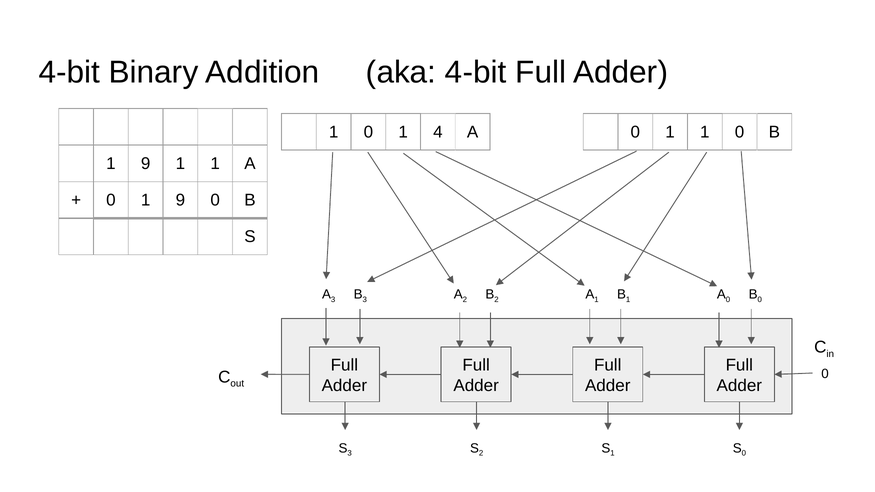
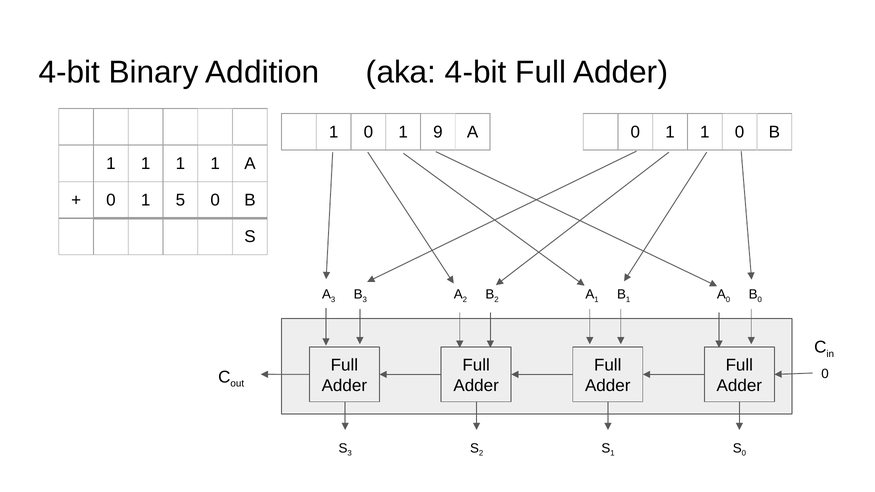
4: 4 -> 9
9 at (146, 164): 9 -> 1
0 1 9: 9 -> 5
